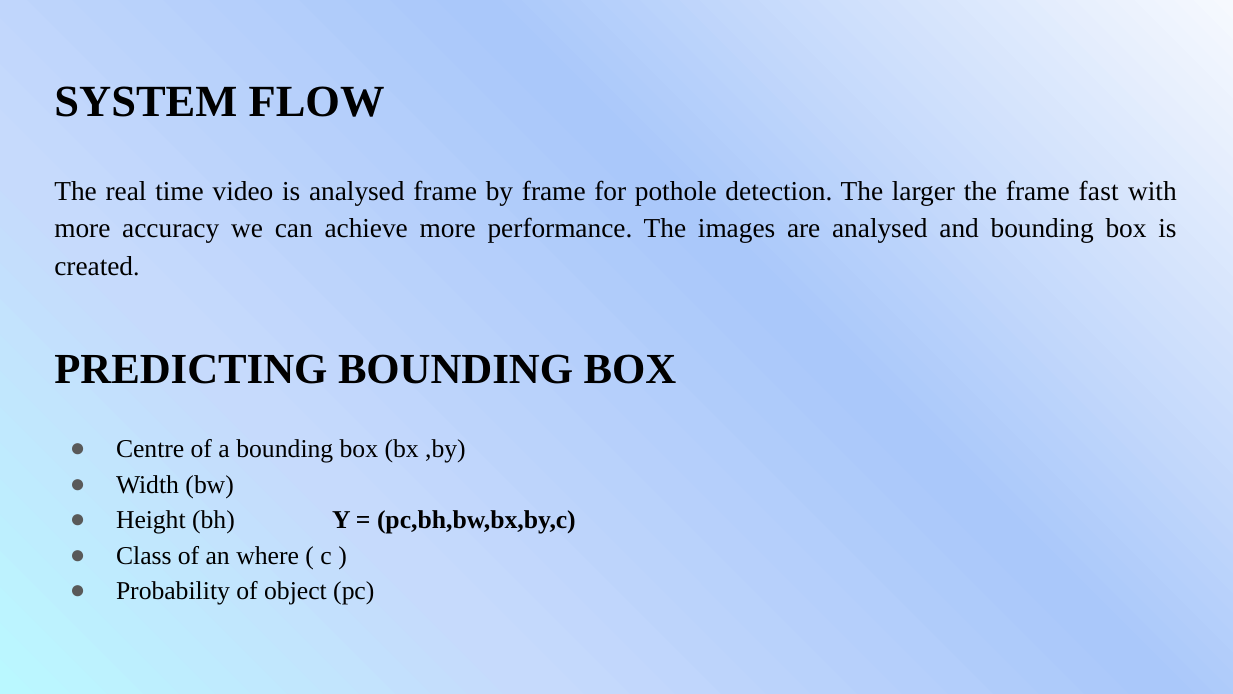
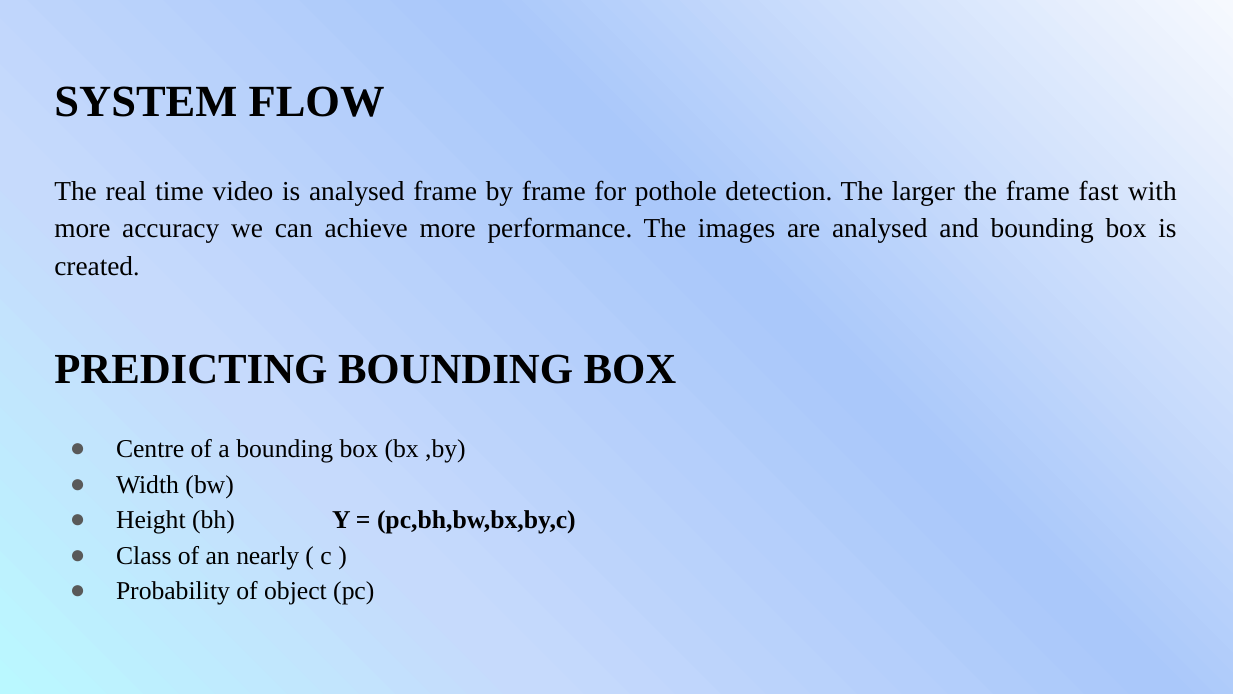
where: where -> nearly
